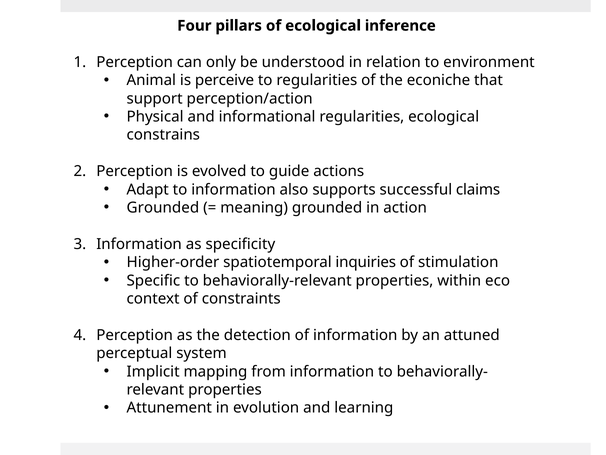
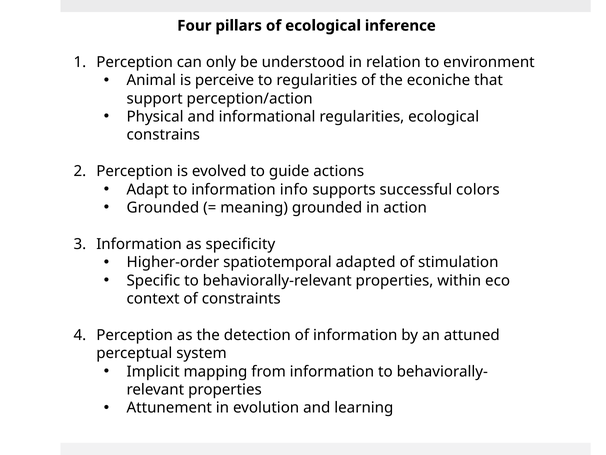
also: also -> info
claims: claims -> colors
inquiries: inquiries -> adapted
